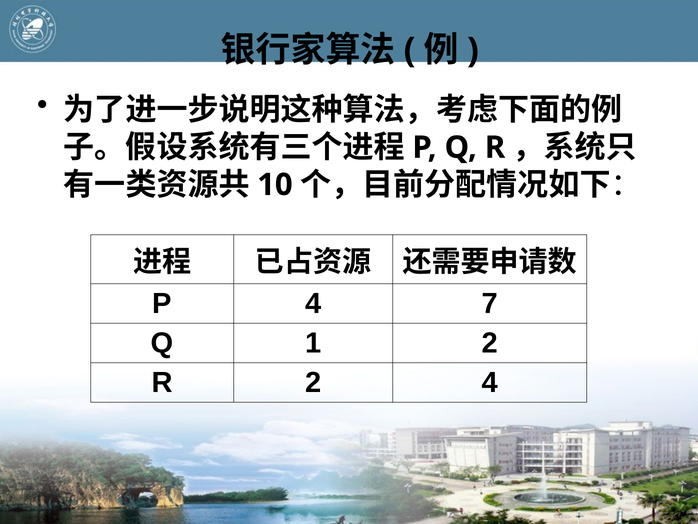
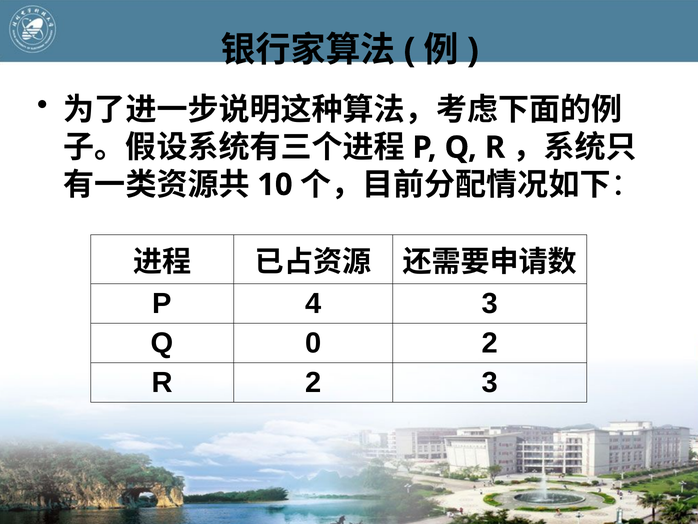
4 7: 7 -> 3
1: 1 -> 0
2 4: 4 -> 3
